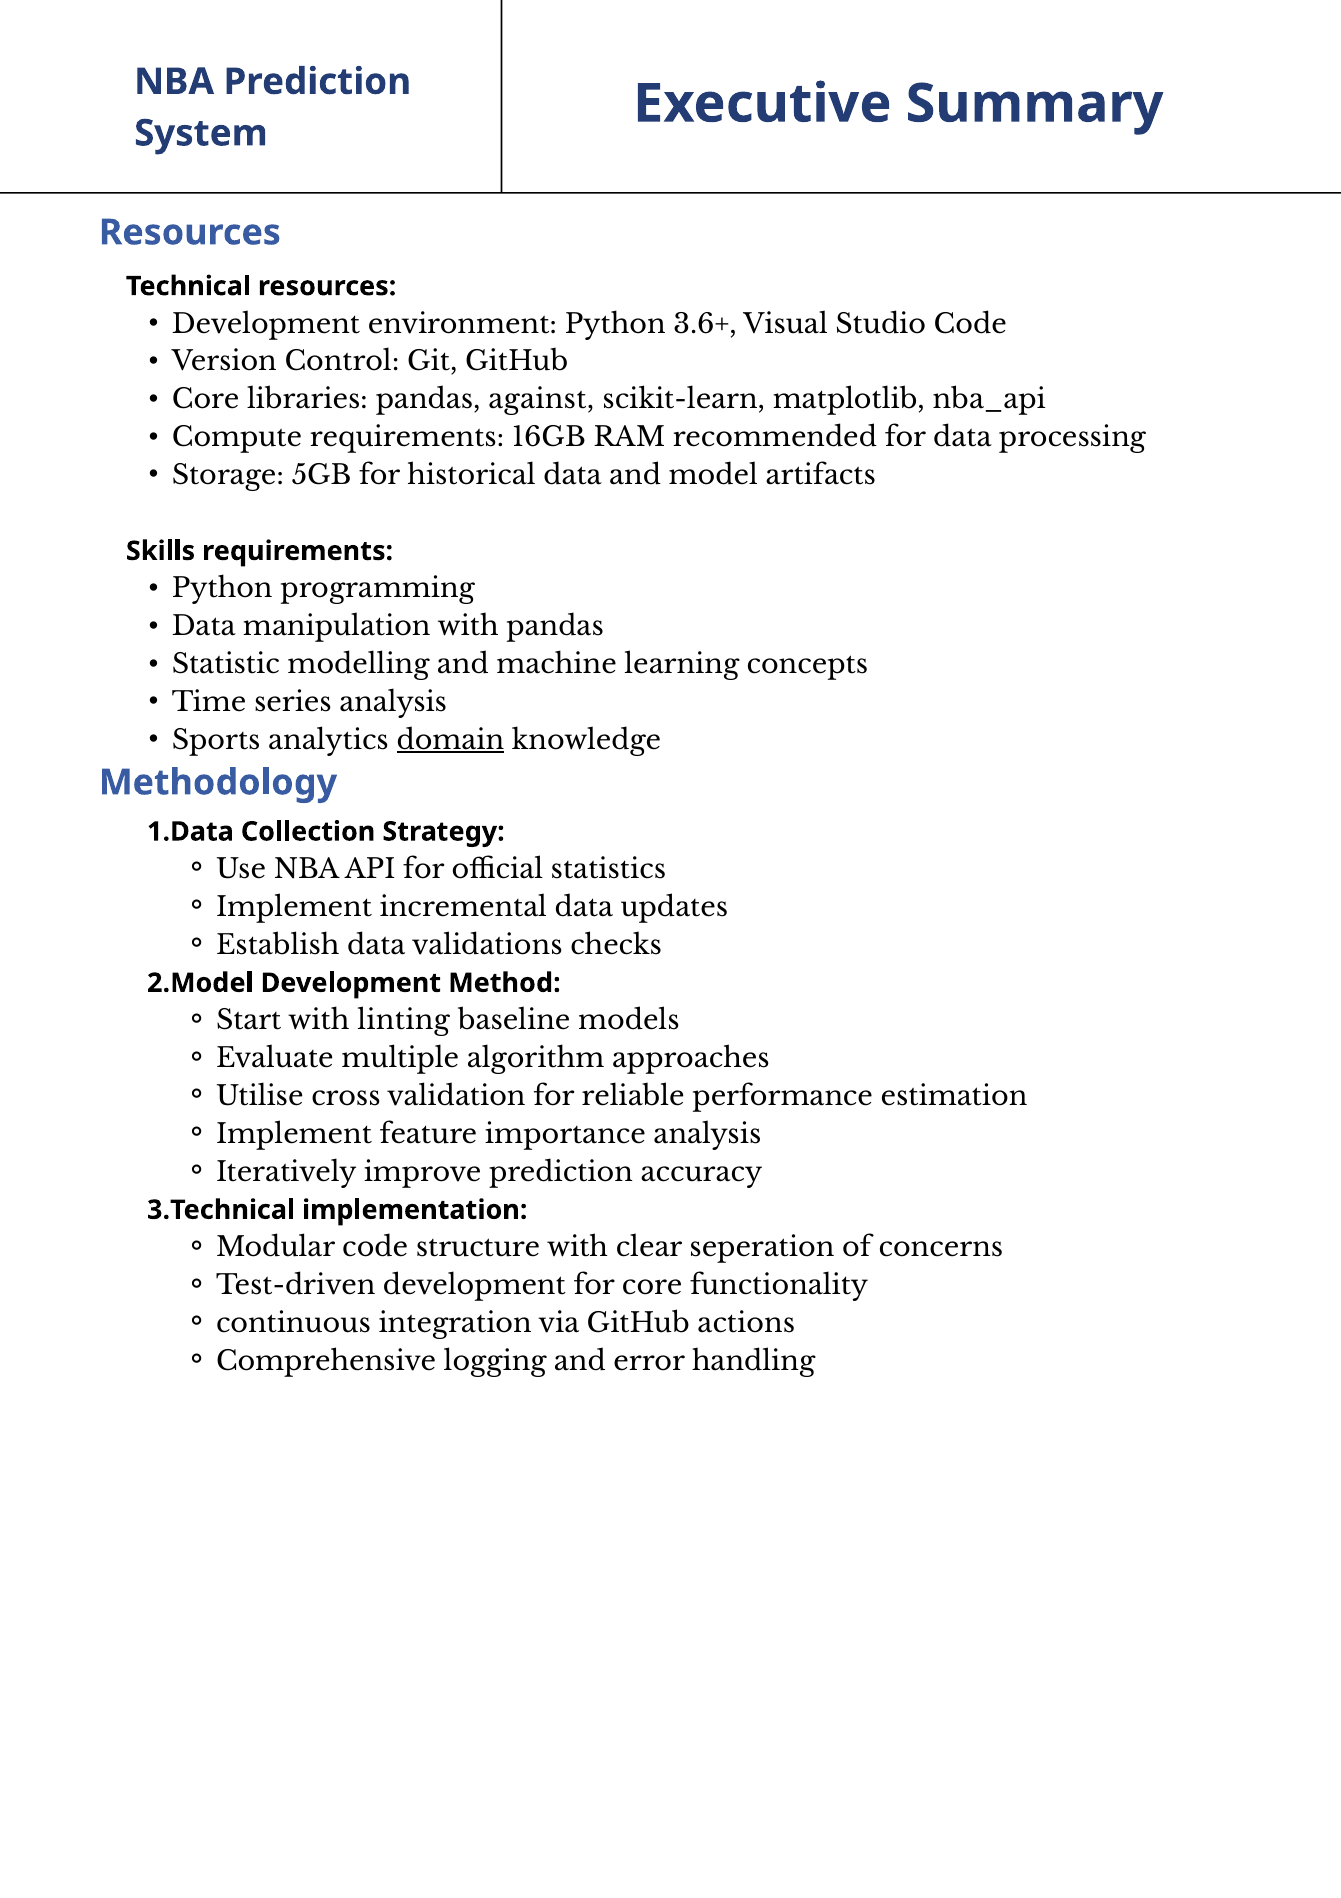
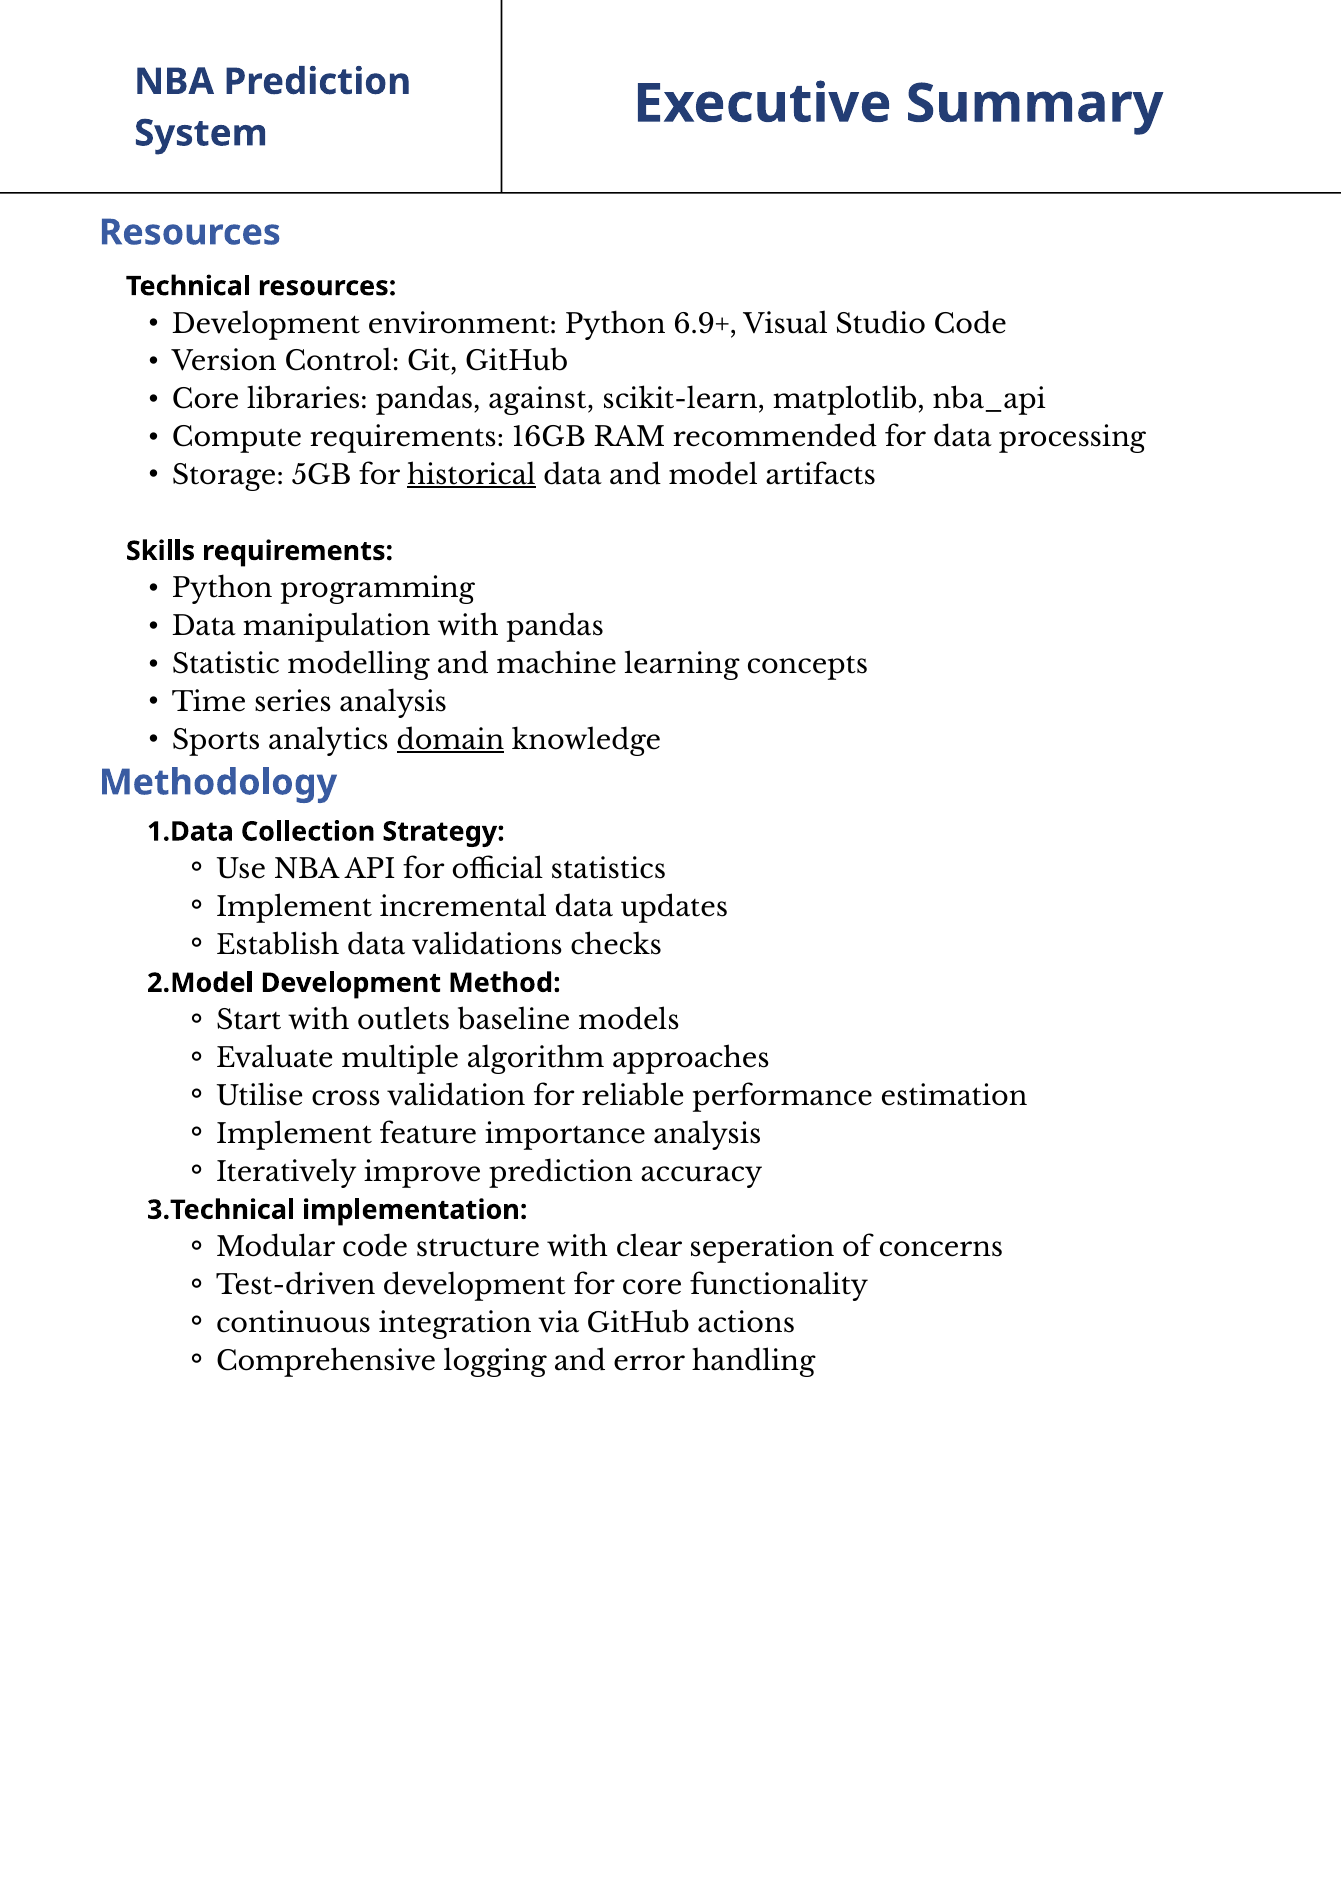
3.6+: 3.6+ -> 6.9+
historical underline: none -> present
linting: linting -> outlets
